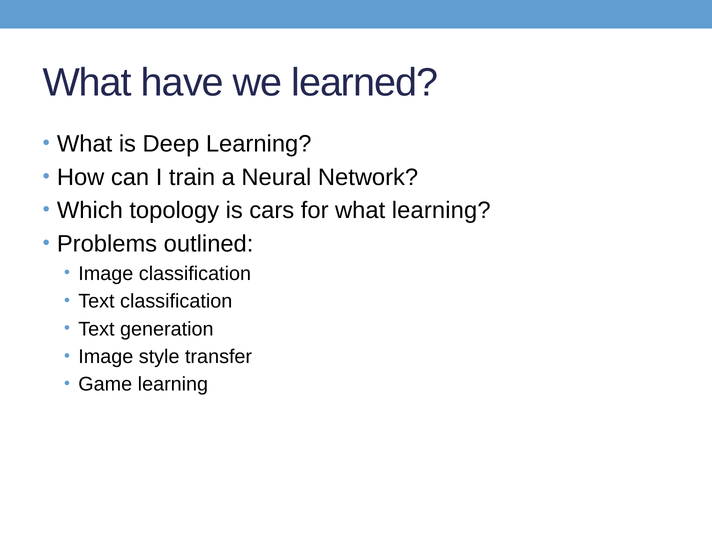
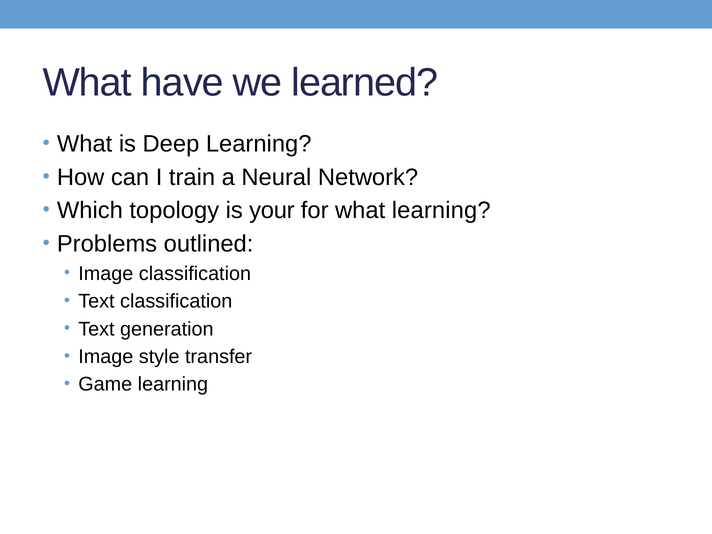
cars: cars -> your
